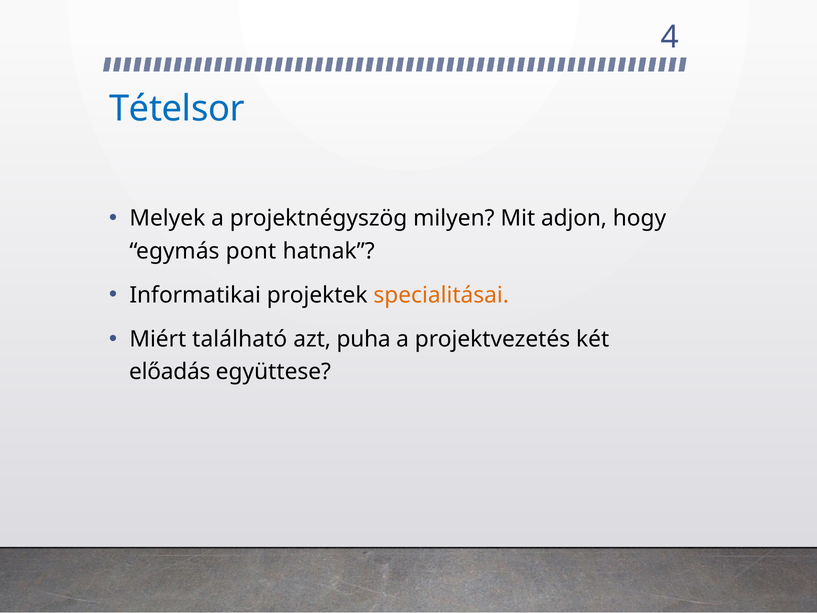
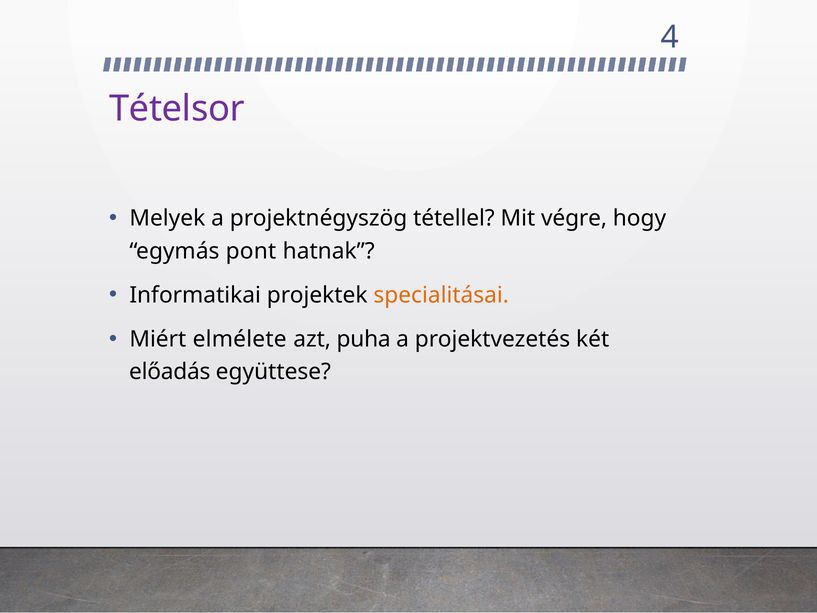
Tételsor colour: blue -> purple
milyen: milyen -> tétellel
adjon: adjon -> végre
található: található -> elmélete
